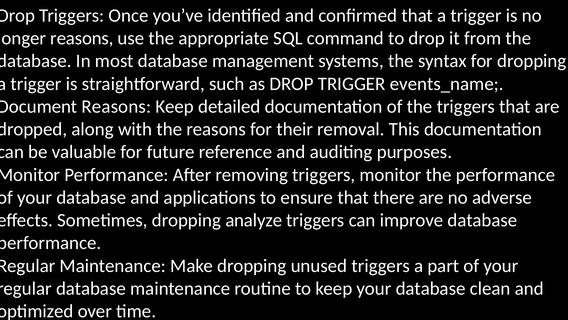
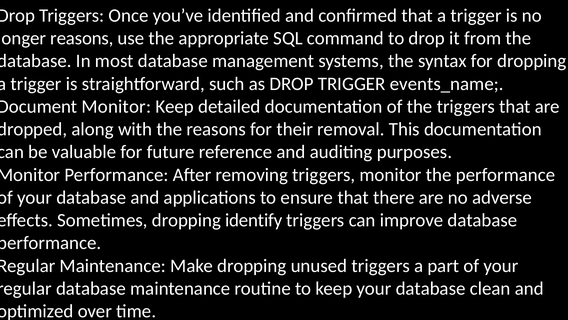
Reasons at (116, 106): Reasons -> Monitor
analyze: analyze -> identify
